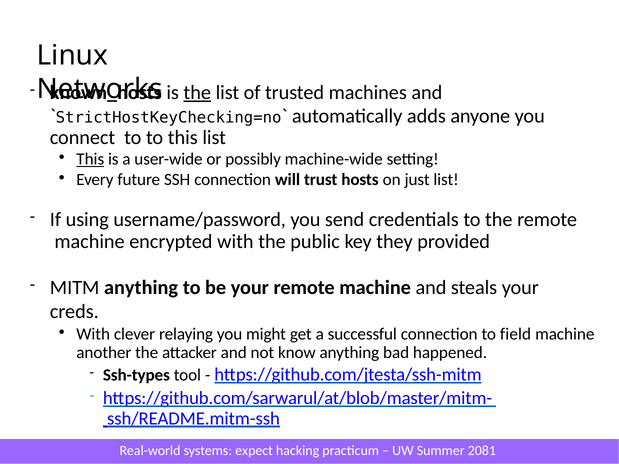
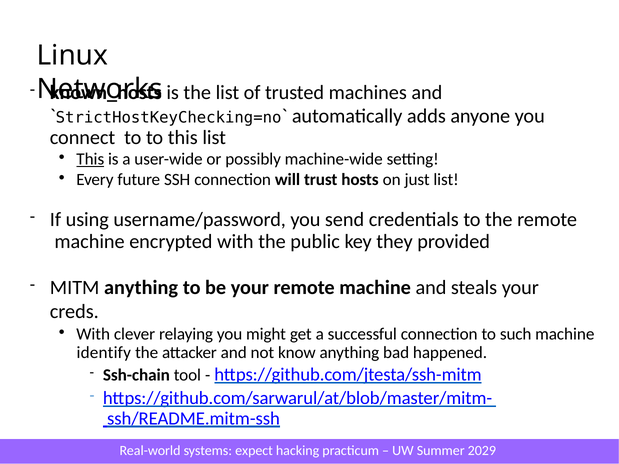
the at (197, 93) underline: present -> none
field: field -> such
another: another -> identify
Ssh-types: Ssh-types -> Ssh-chain
2081: 2081 -> 2029
